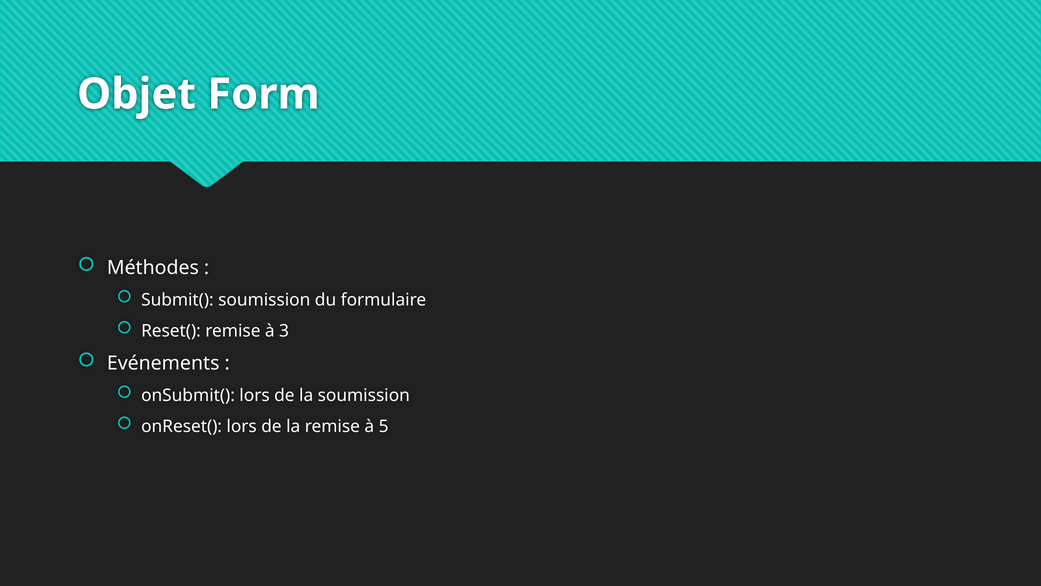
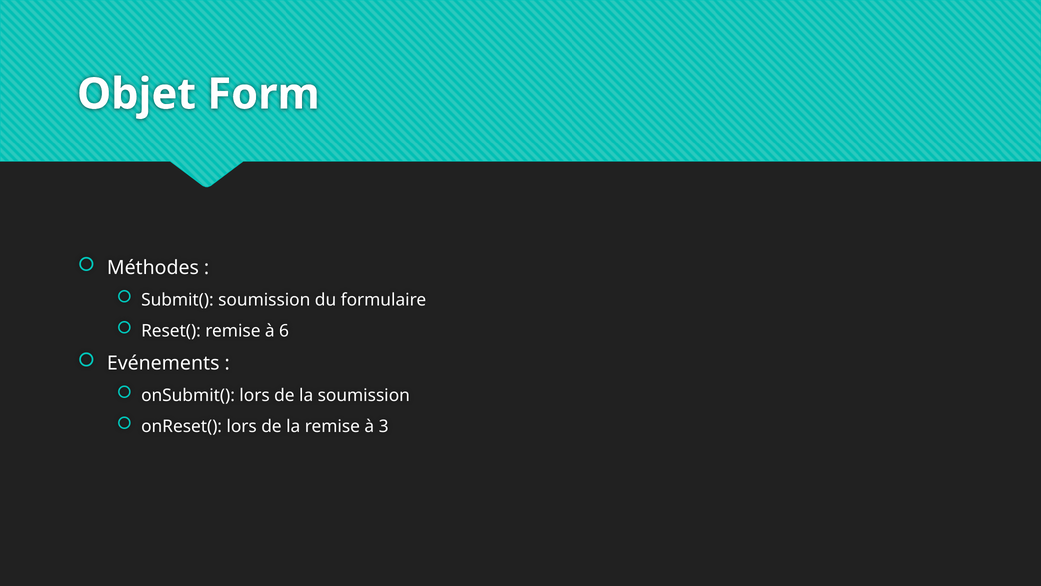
3: 3 -> 6
5: 5 -> 3
